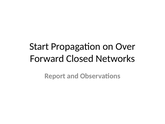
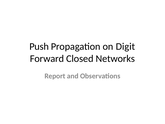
Start: Start -> Push
Over: Over -> Digit
